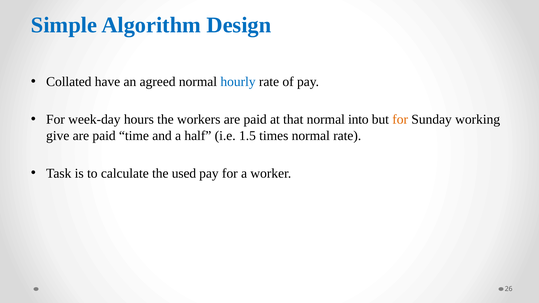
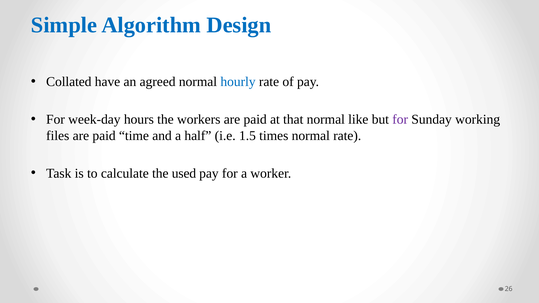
into: into -> like
for at (400, 120) colour: orange -> purple
give: give -> files
